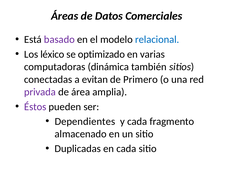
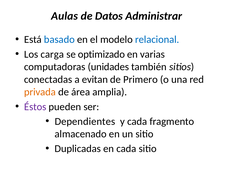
Áreas: Áreas -> Aulas
Comerciales: Comerciales -> Administrar
basado colour: purple -> blue
léxico: léxico -> carga
dinámica: dinámica -> unidades
privada colour: purple -> orange
